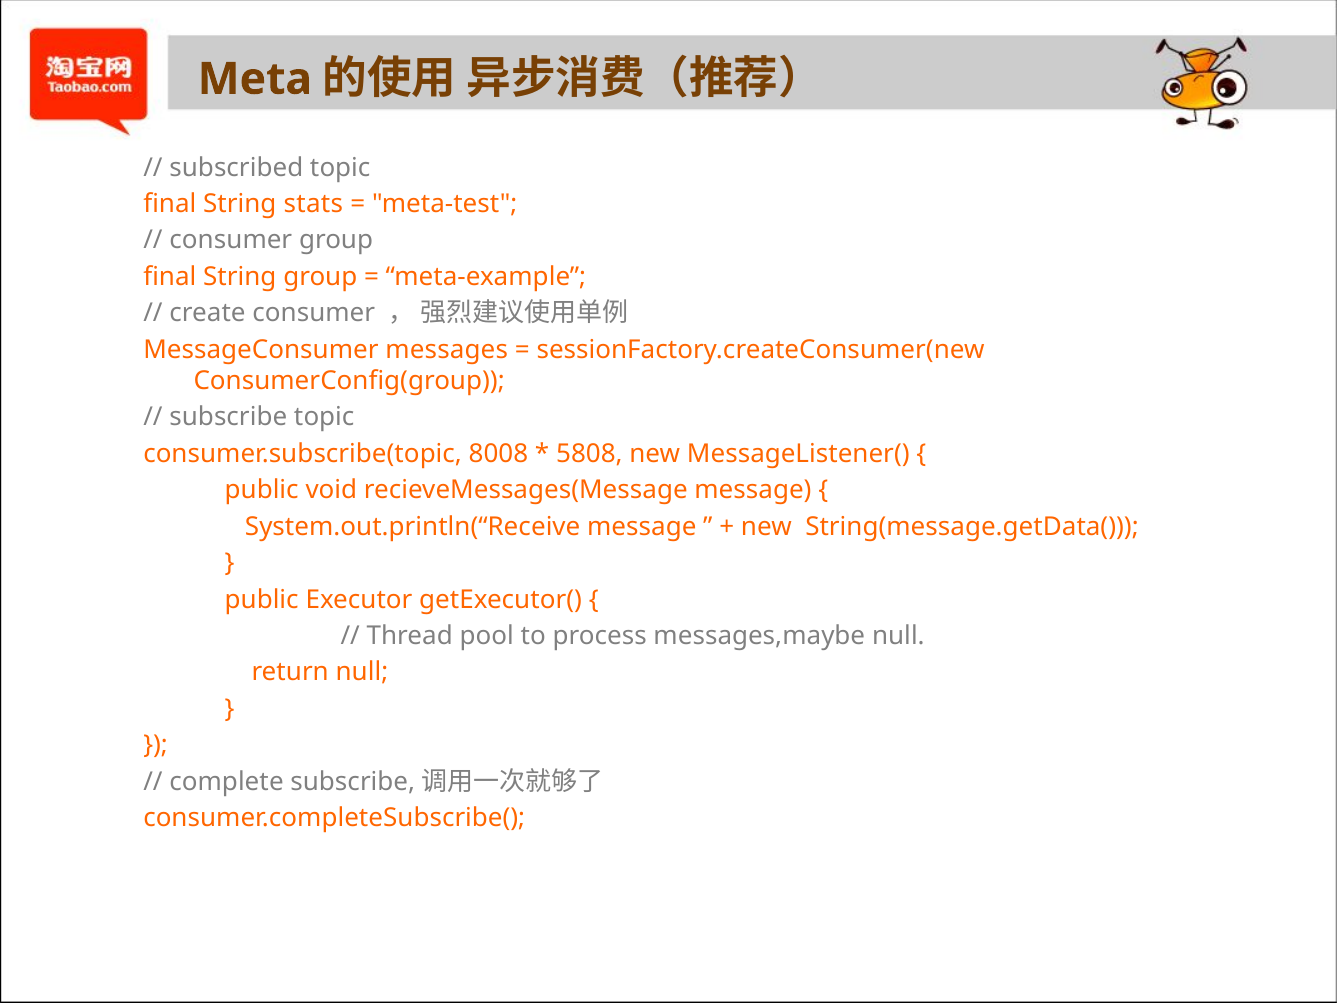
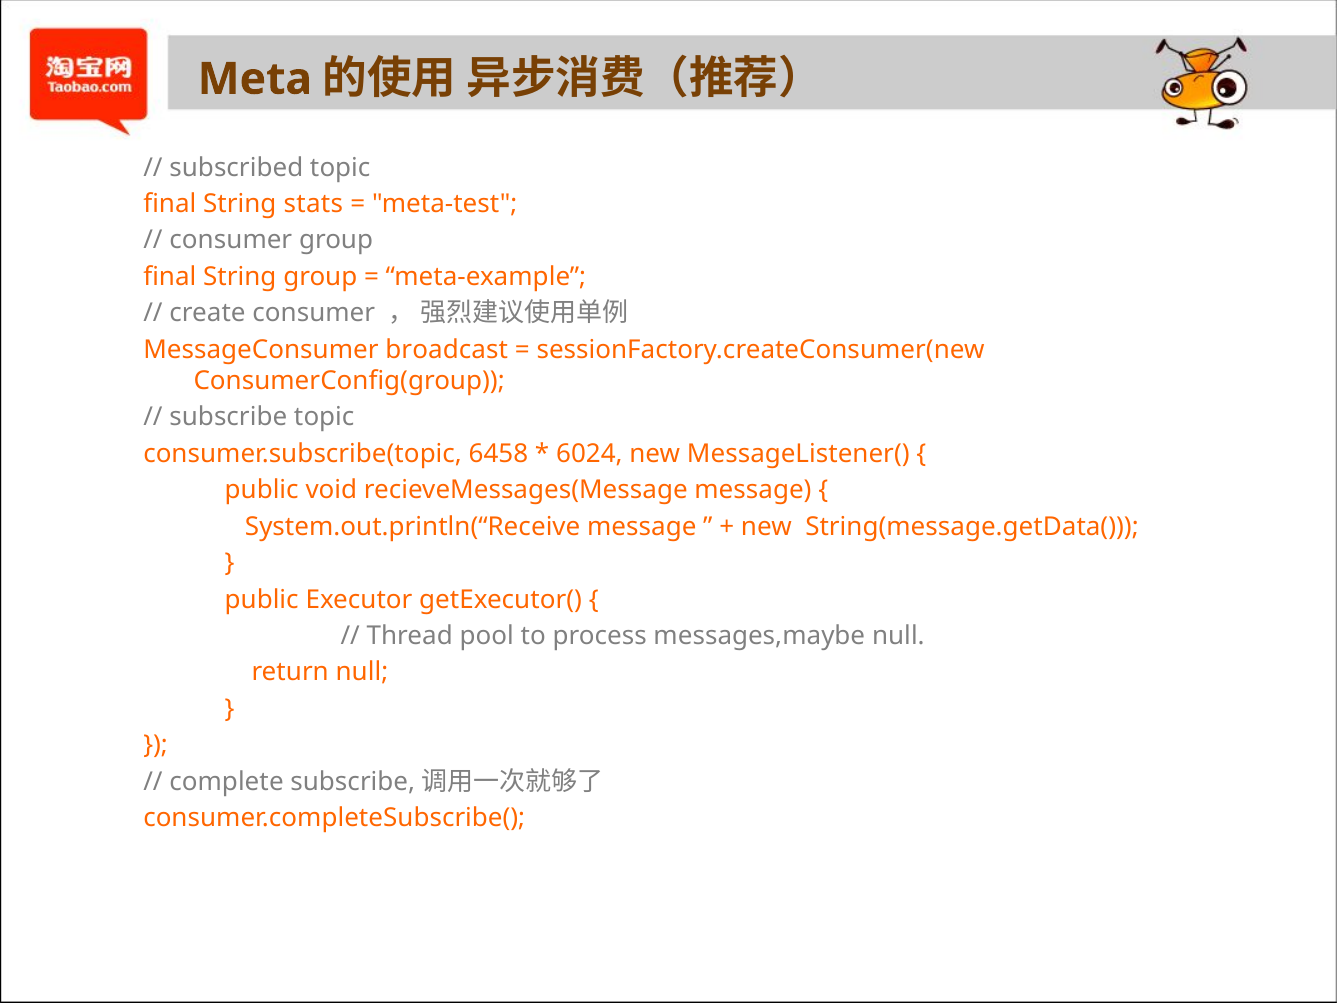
messages: messages -> broadcast
8008: 8008 -> 6458
5808: 5808 -> 6024
